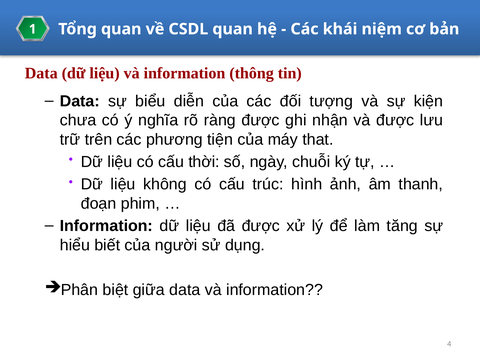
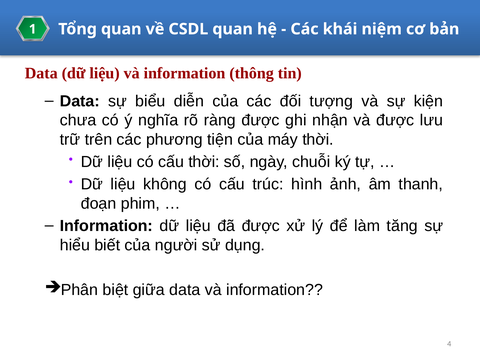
máy that: that -> thời
